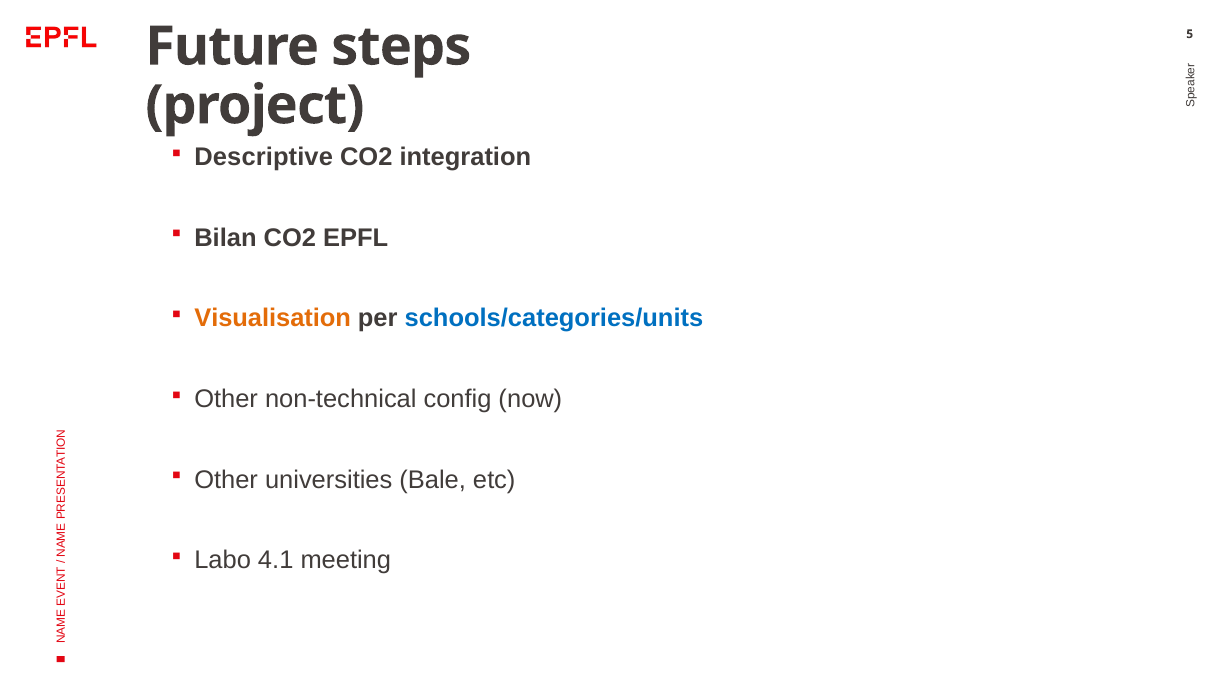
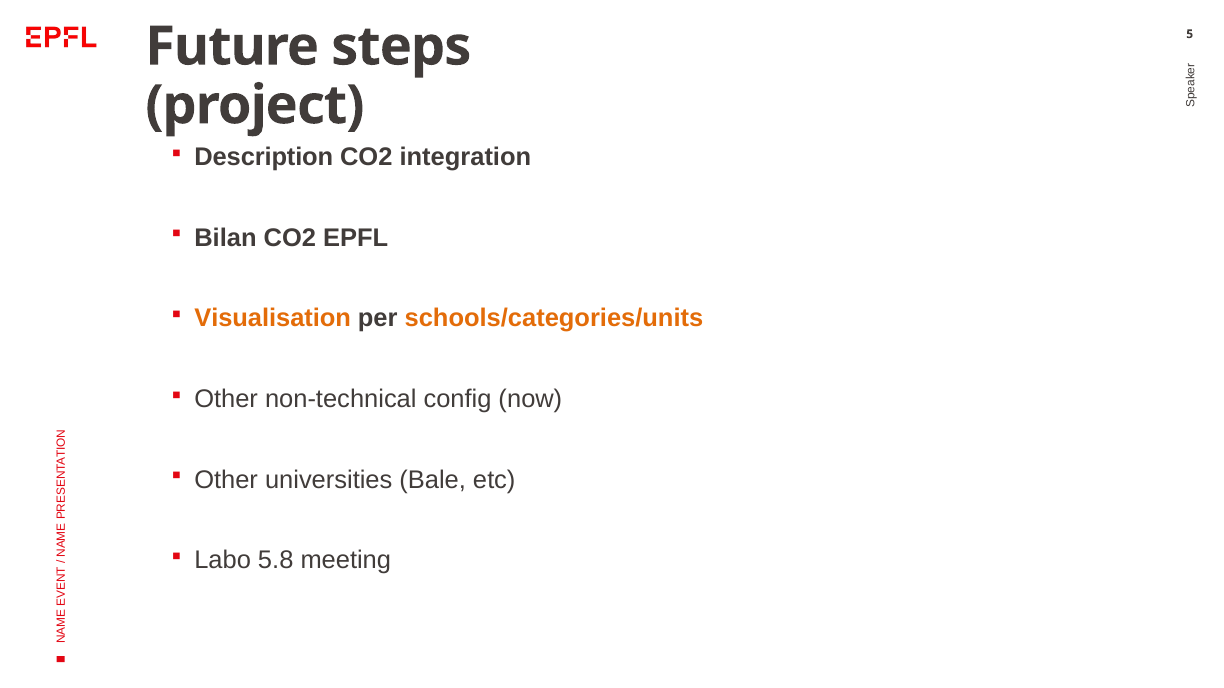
Descriptive: Descriptive -> Description
schools/categories/units colour: blue -> orange
4.1: 4.1 -> 5.8
